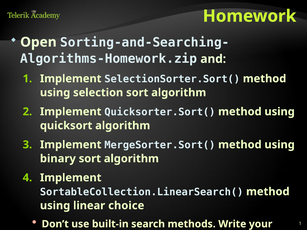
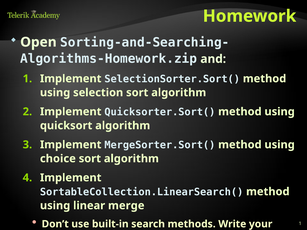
binary: binary -> choice
choice: choice -> merge
